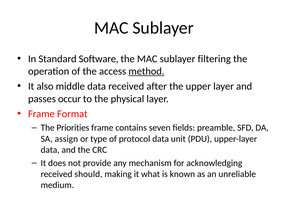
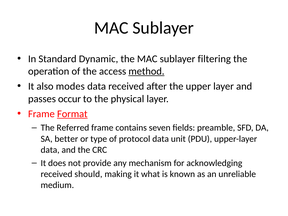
Software: Software -> Dynamic
middle: middle -> modes
Format underline: none -> present
Priorities: Priorities -> Referred
assign: assign -> better
